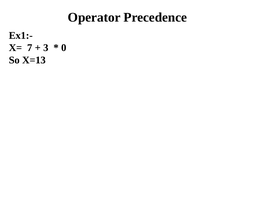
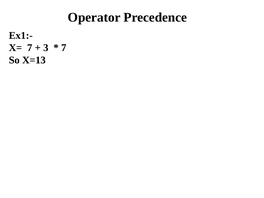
0 at (64, 48): 0 -> 7
